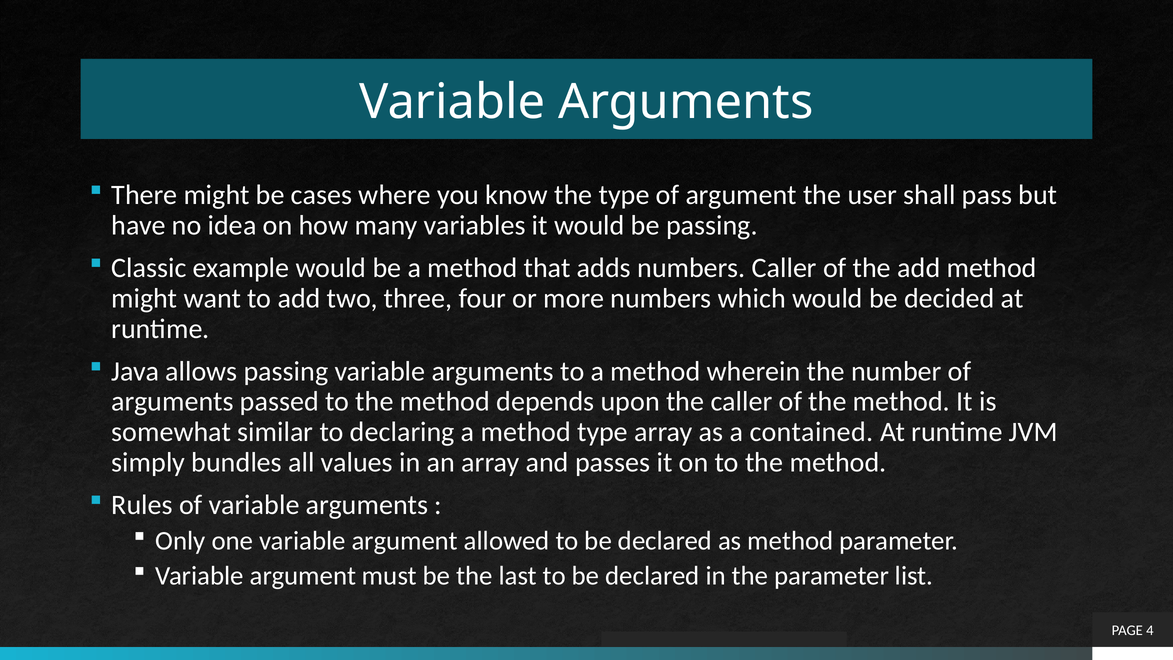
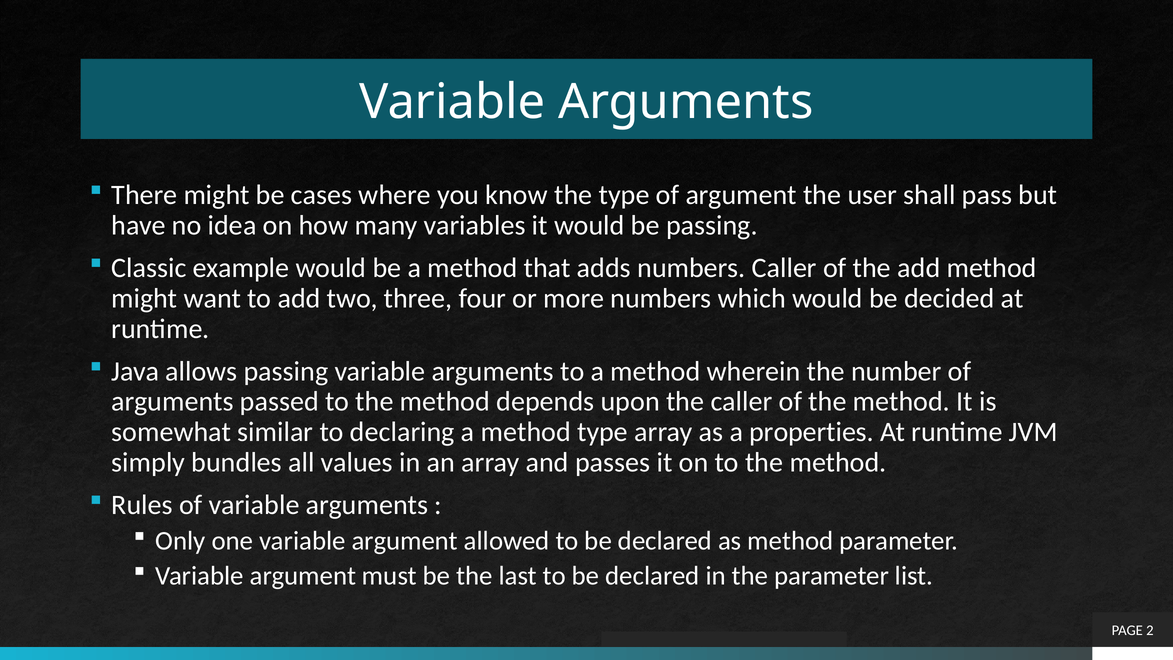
contained: contained -> properties
4: 4 -> 2
